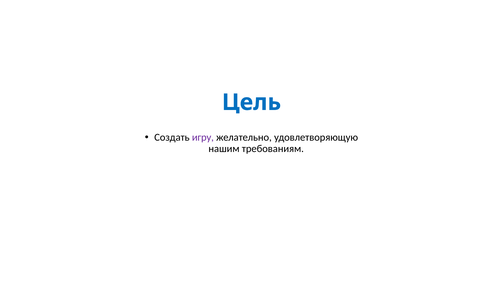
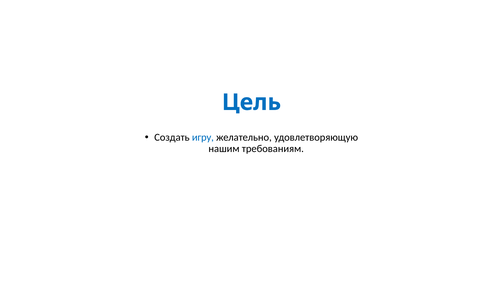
игру colour: purple -> blue
